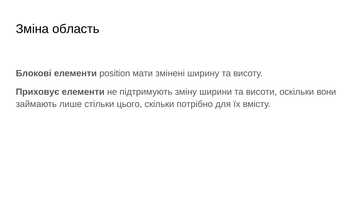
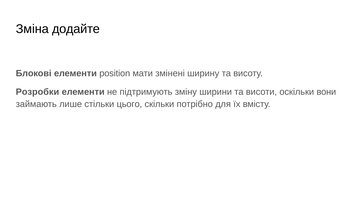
область: область -> додайте
Приховує: Приховує -> Розробки
